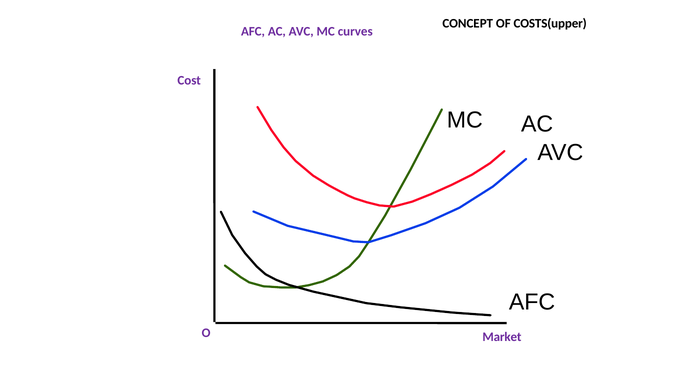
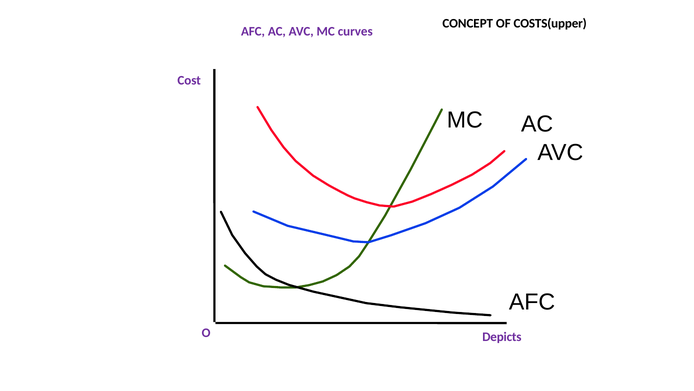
Market: Market -> Depicts
